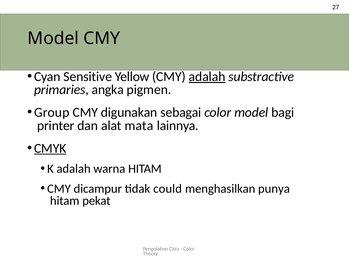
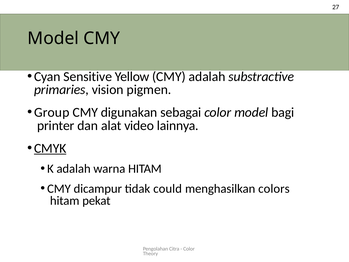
adalah at (207, 77) underline: present -> none
angka: angka -> vision
mata: mata -> video
punya: punya -> colors
